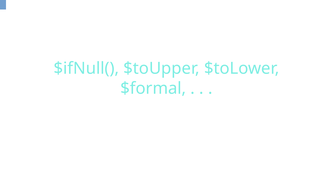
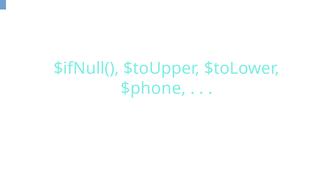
$formal: $formal -> $phone
